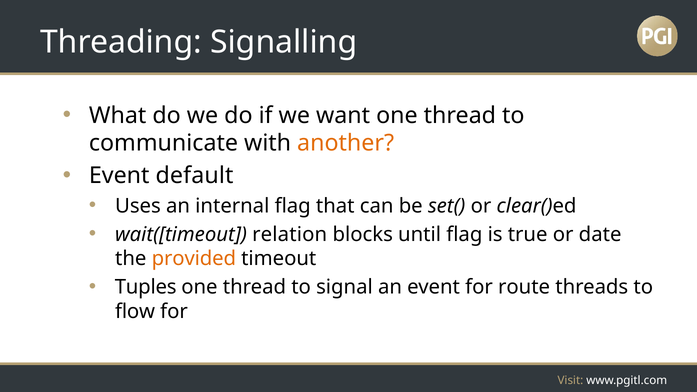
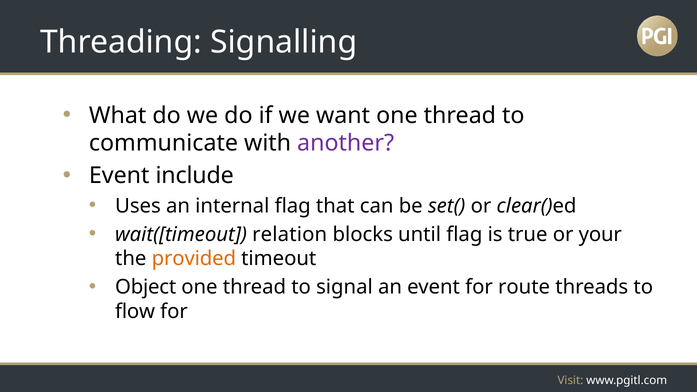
another colour: orange -> purple
default: default -> include
date: date -> your
Tuples: Tuples -> Object
